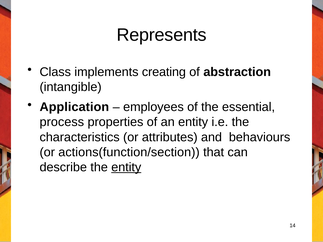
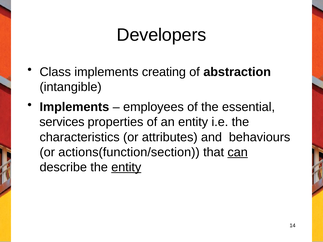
Represents: Represents -> Developers
Application at (74, 107): Application -> Implements
process: process -> services
can underline: none -> present
